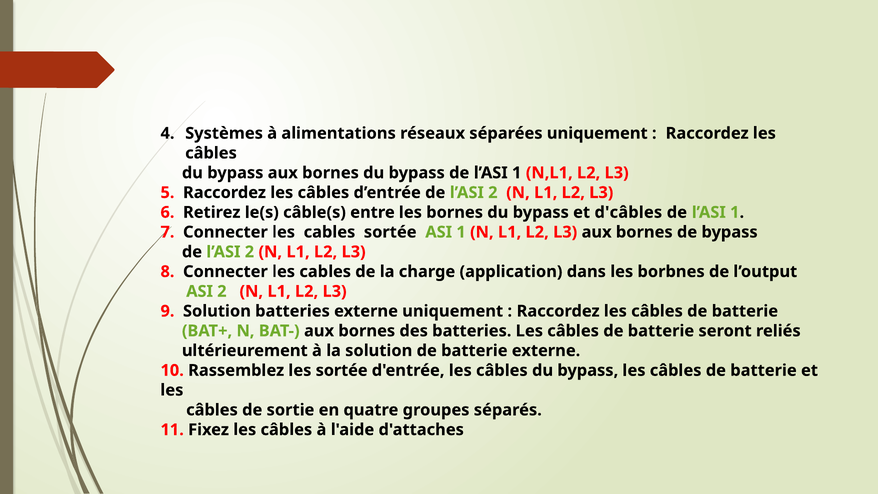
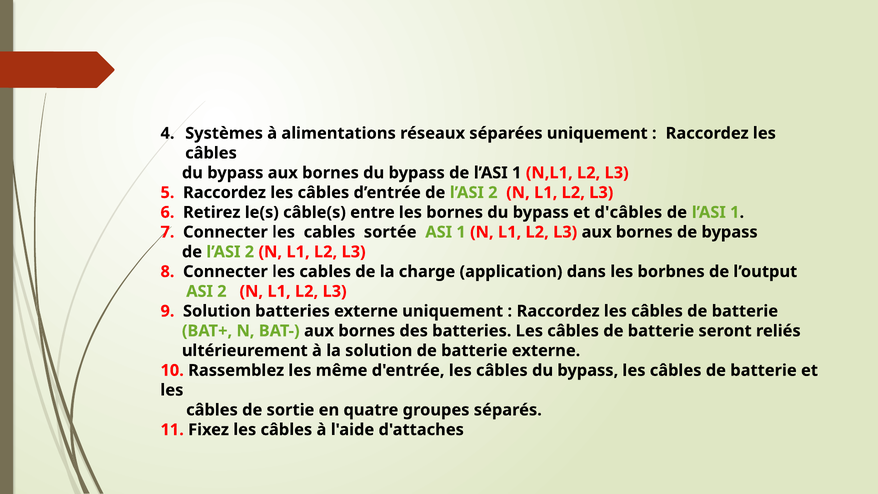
les sortée: sortée -> même
